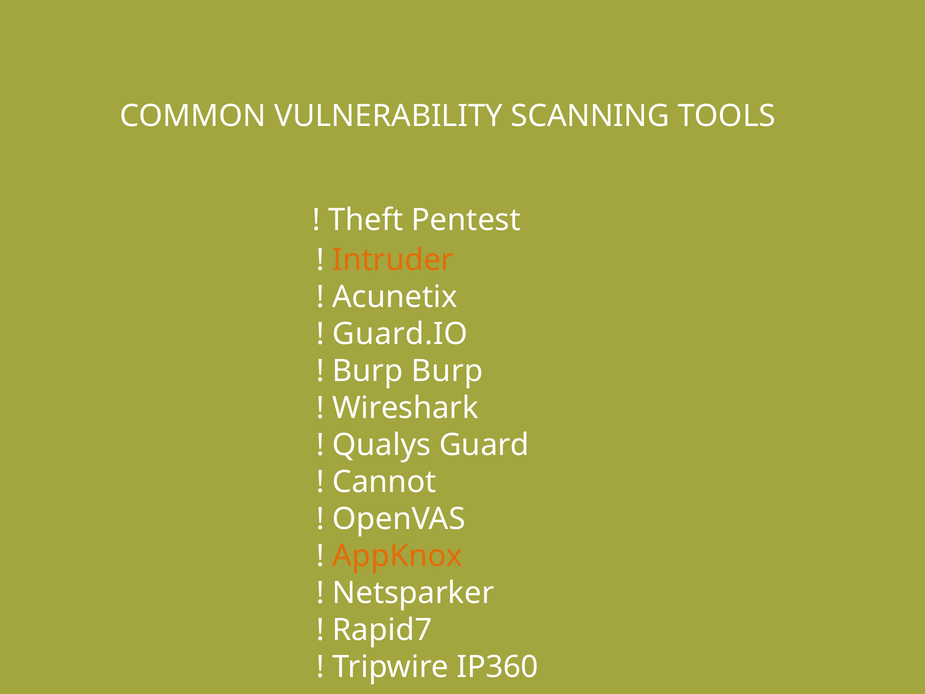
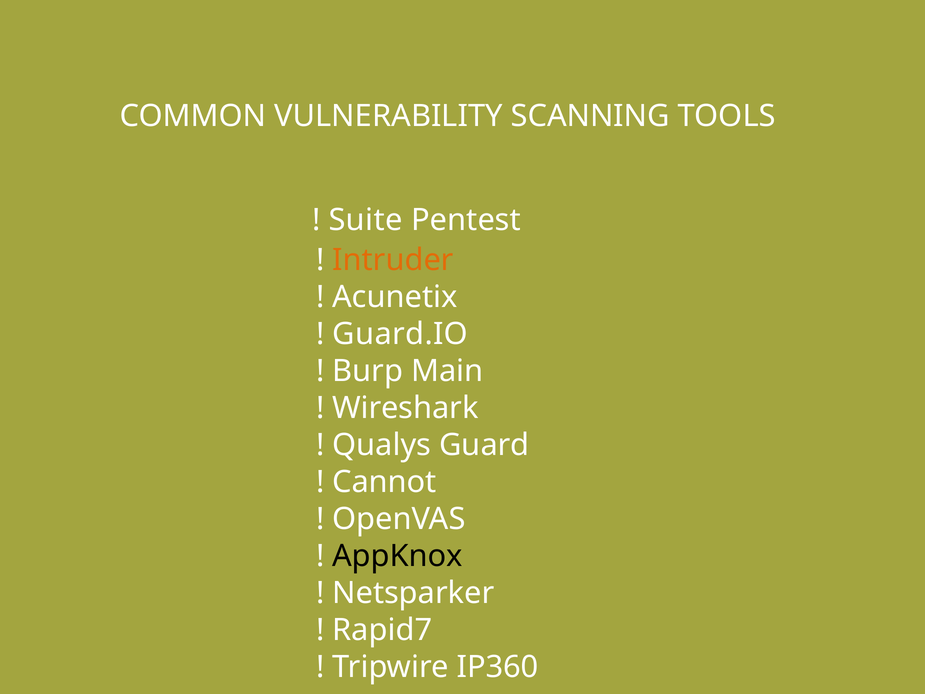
Theft: Theft -> Suite
Burp Burp: Burp -> Main
AppKnox colour: orange -> black
